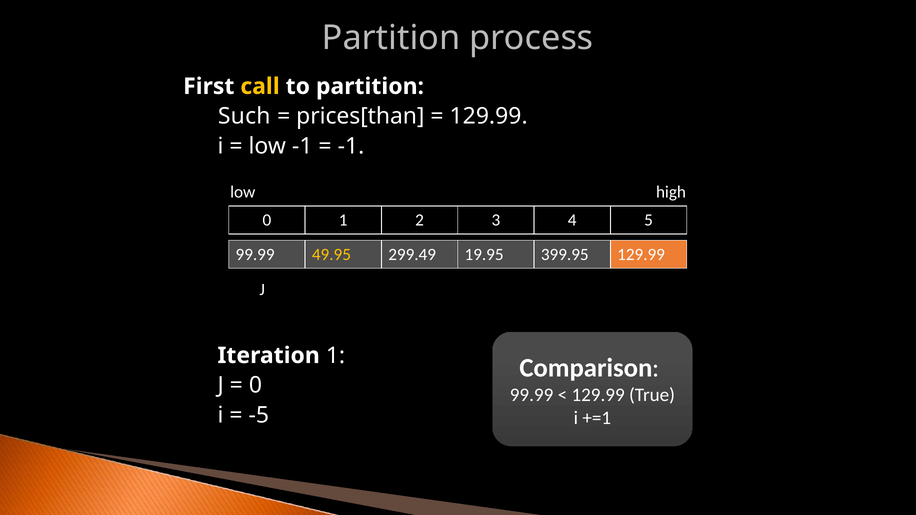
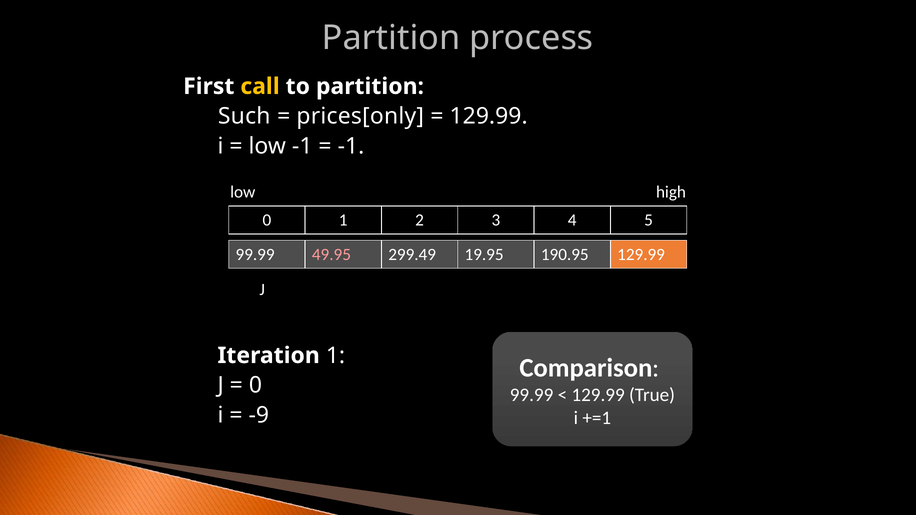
prices[than: prices[than -> prices[only
49.95 colour: yellow -> pink
399.95: 399.95 -> 190.95
-5: -5 -> -9
